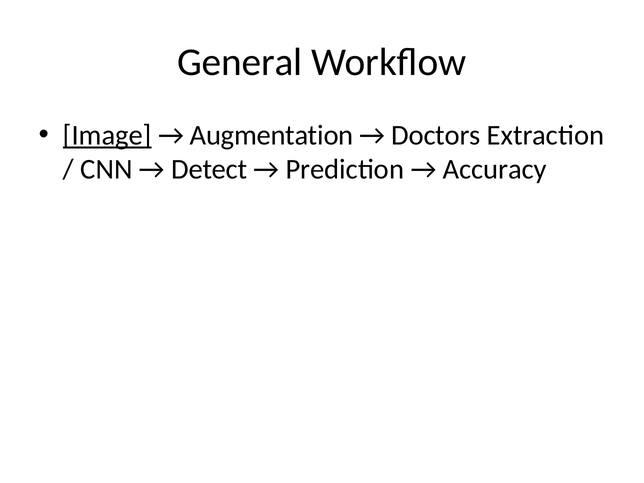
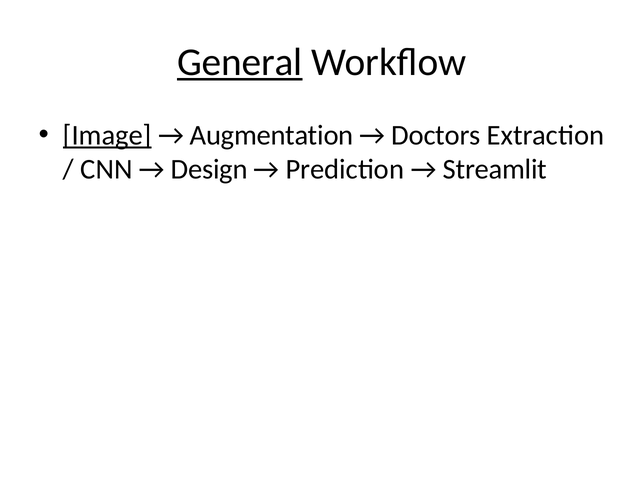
General underline: none -> present
Detect: Detect -> Design
Accuracy: Accuracy -> Streamlit
